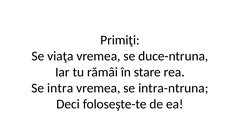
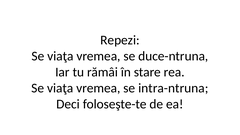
Primiţi: Primiţi -> Repezi
intra at (60, 88): intra -> viaţa
